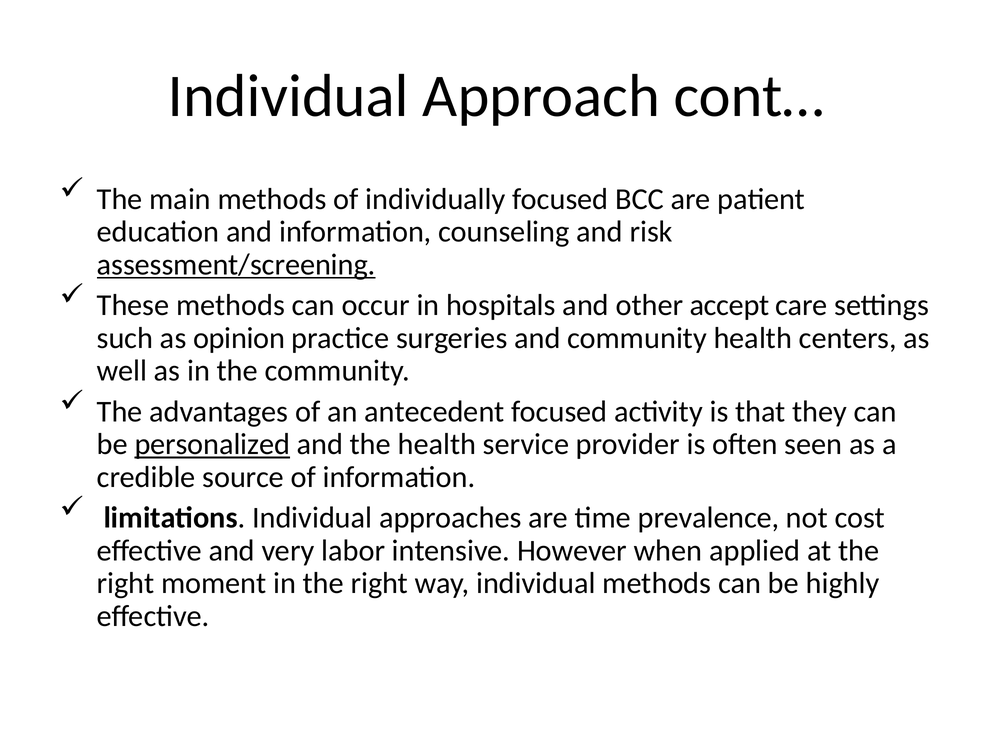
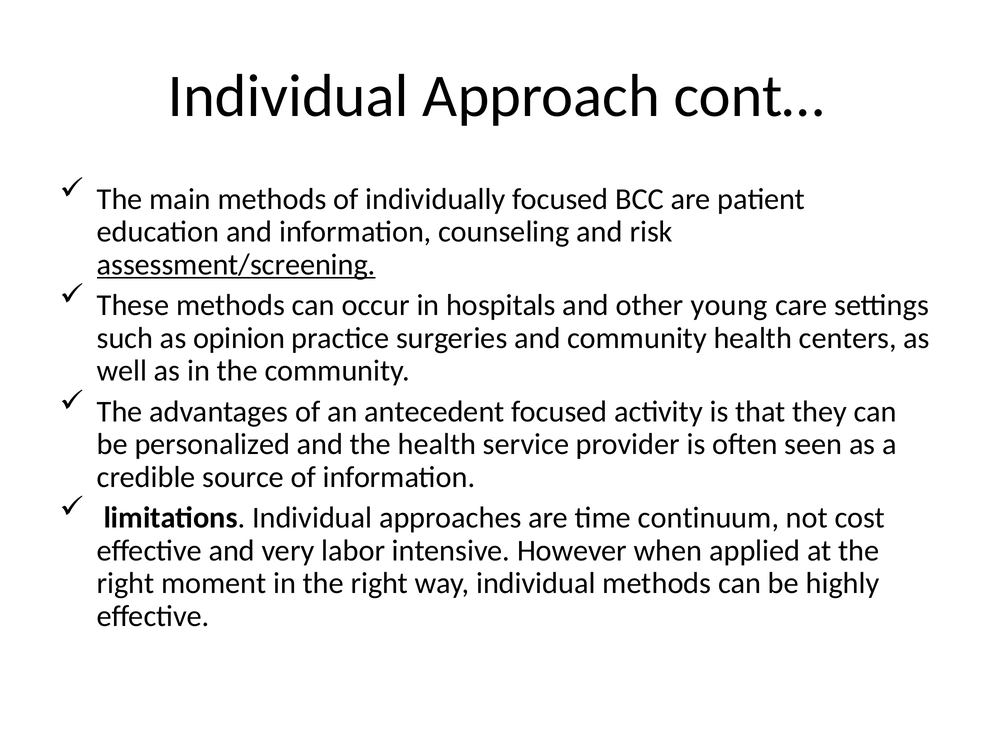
accept: accept -> young
personalized underline: present -> none
prevalence: prevalence -> continuum
